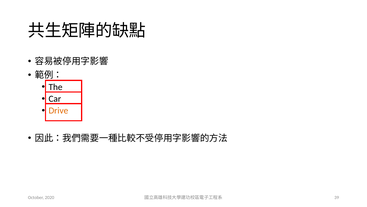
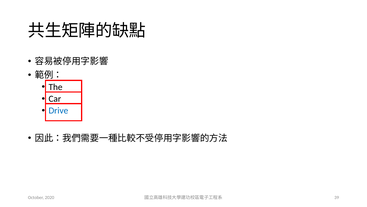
Drive colour: orange -> blue
